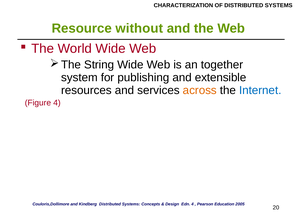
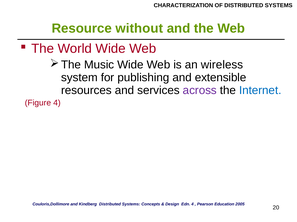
String: String -> Music
together: together -> wireless
across colour: orange -> purple
